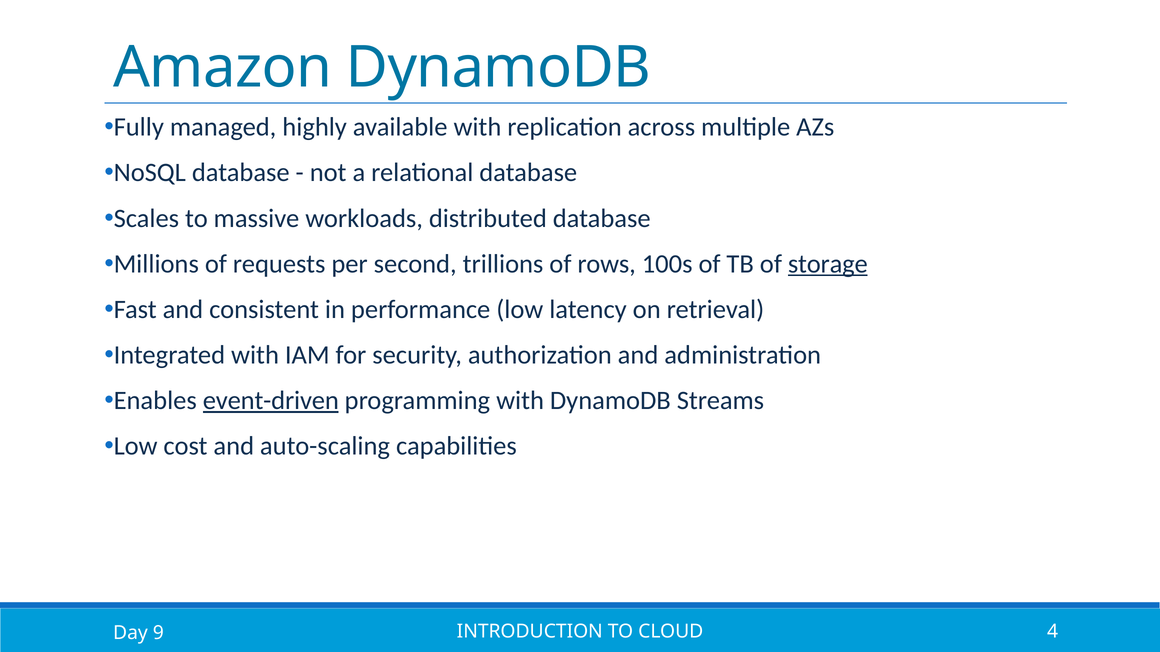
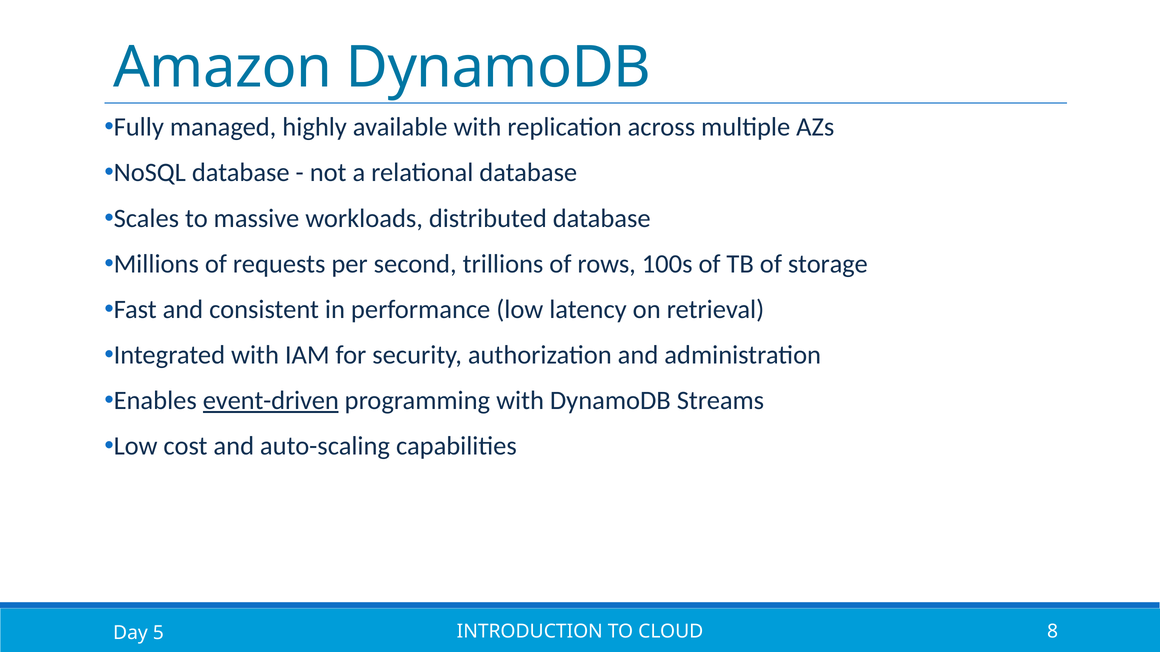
storage underline: present -> none
4: 4 -> 8
9: 9 -> 5
